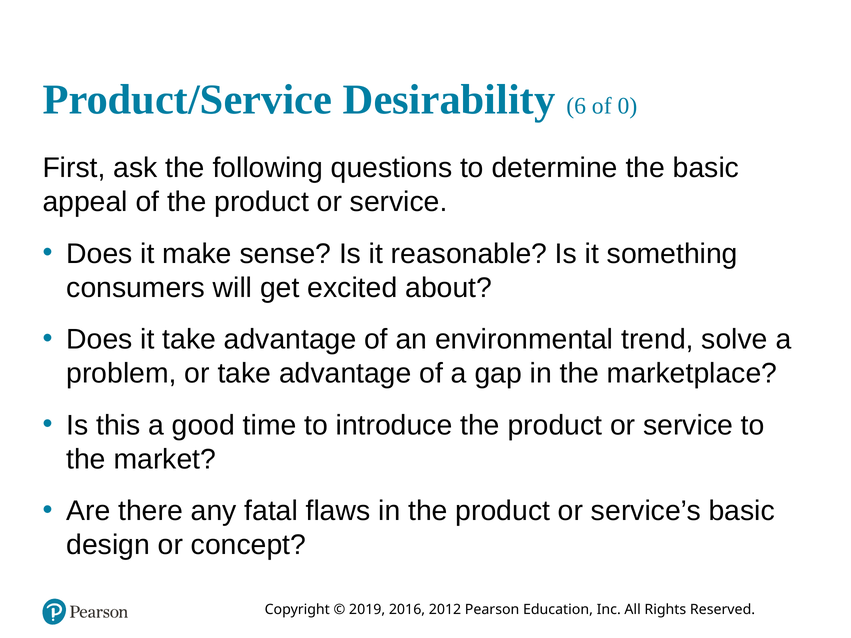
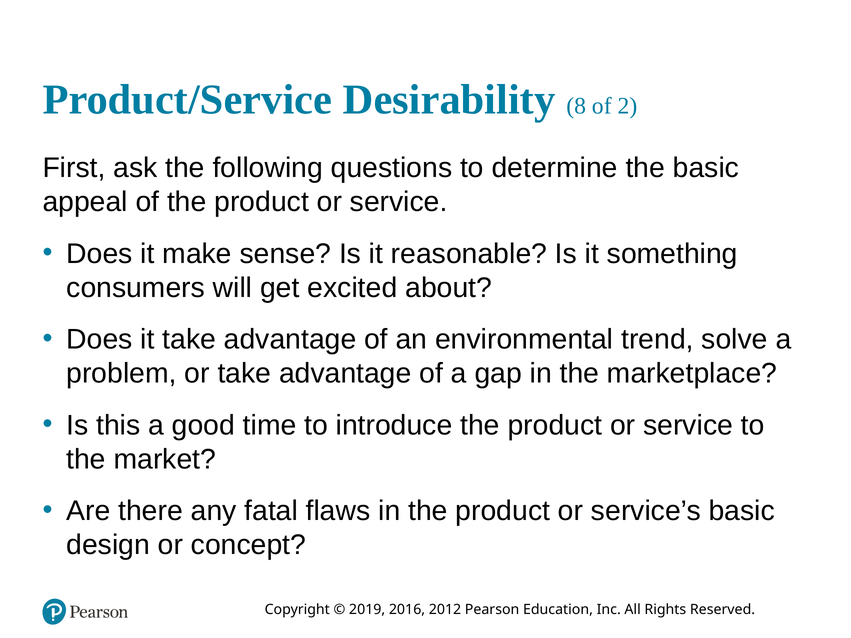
6: 6 -> 8
0: 0 -> 2
